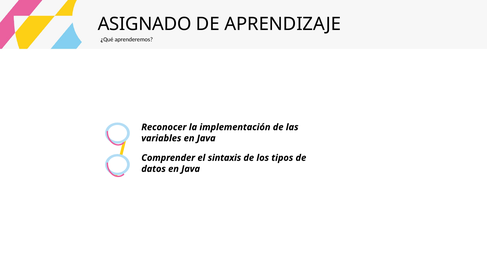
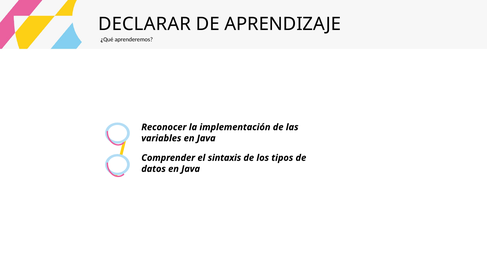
ASIGNADO: ASIGNADO -> DECLARAR
